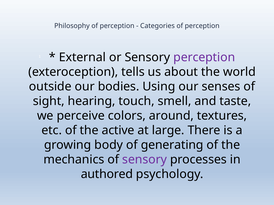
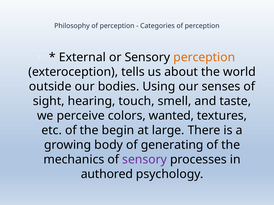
perception at (204, 57) colour: purple -> orange
around: around -> wanted
active: active -> begin
